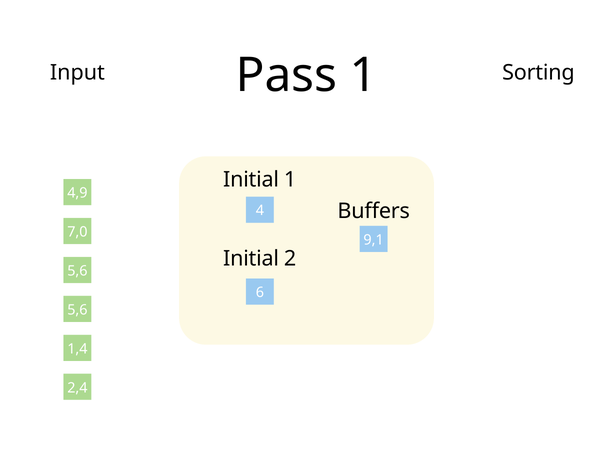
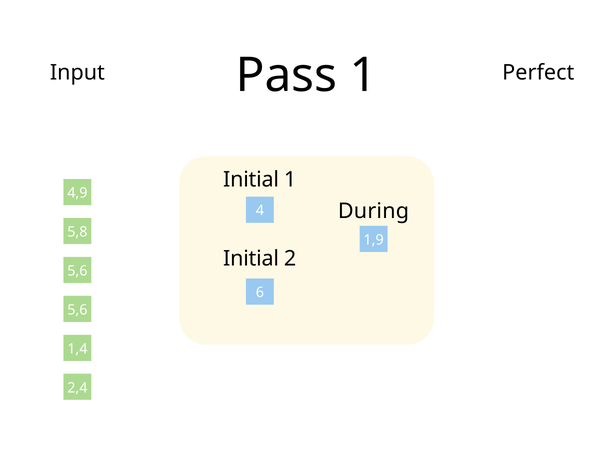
Sorting: Sorting -> Perfect
Buffers: Buffers -> During
7,0: 7,0 -> 5,8
9,1: 9,1 -> 1,9
